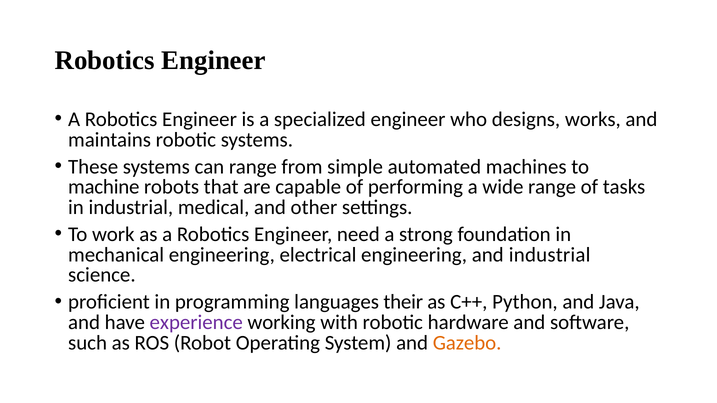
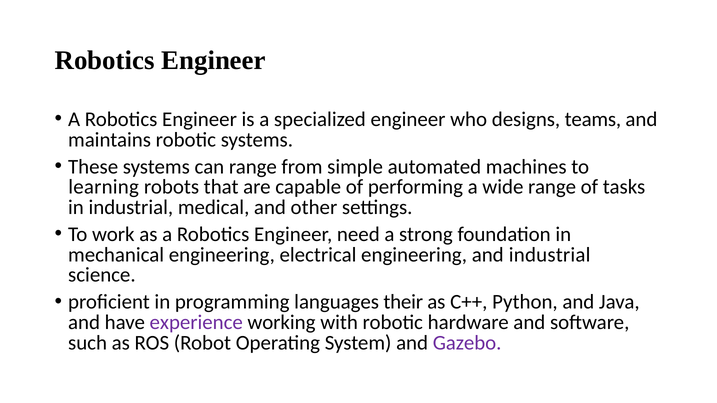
works: works -> teams
machine: machine -> learning
Gazebo colour: orange -> purple
